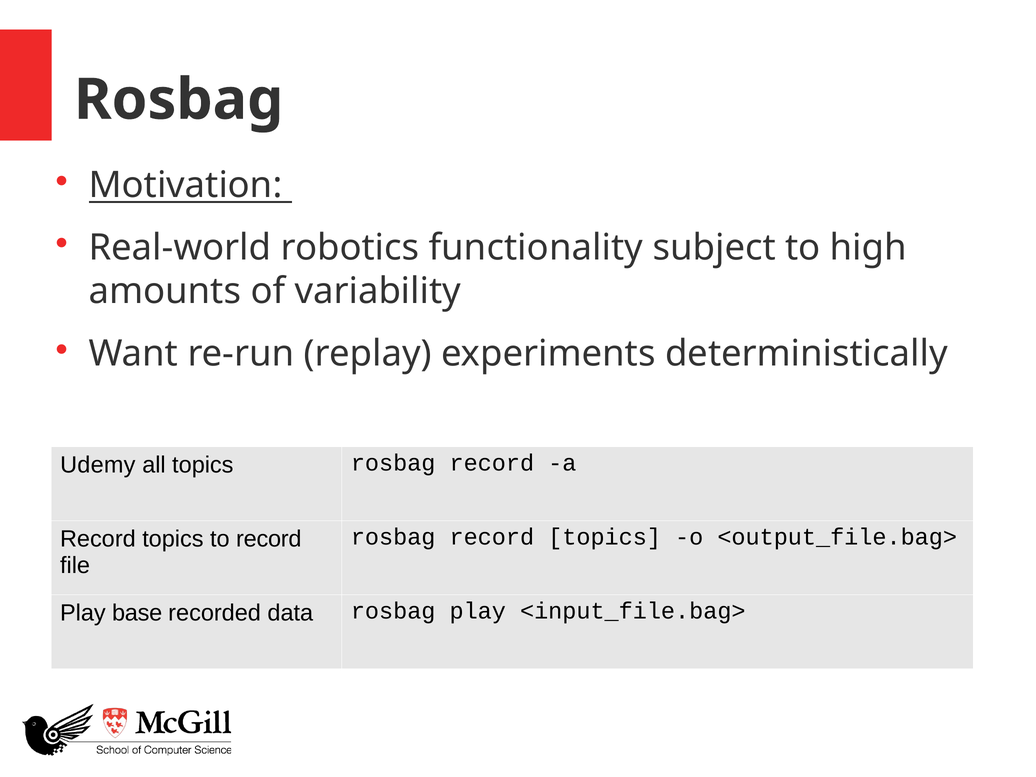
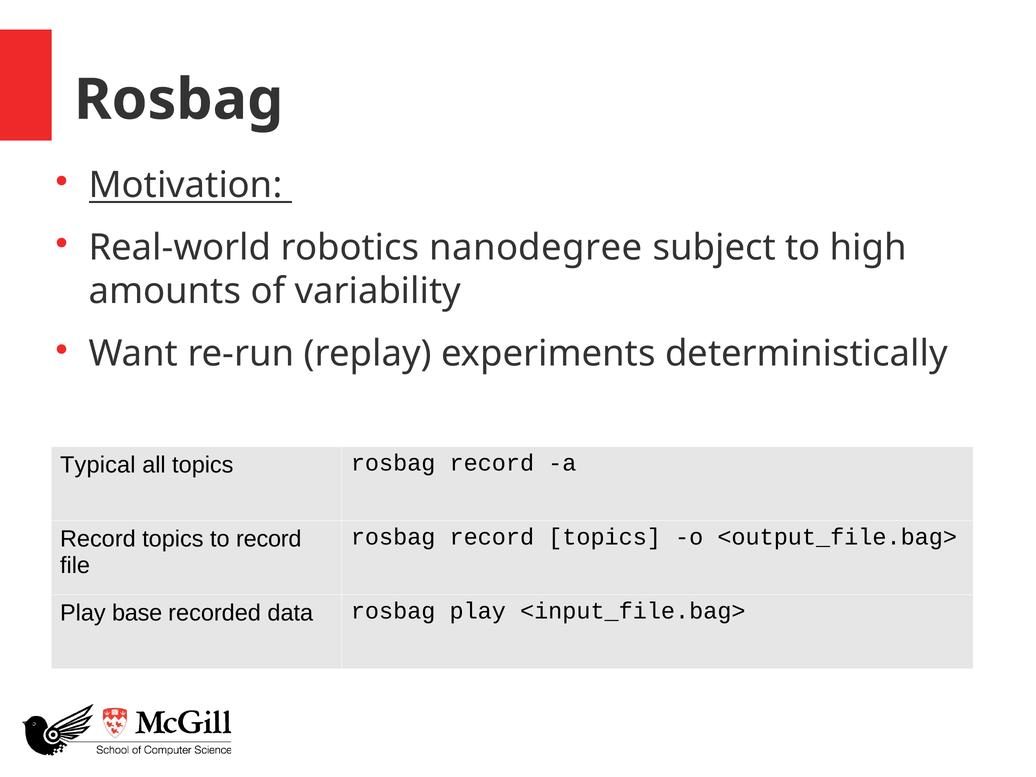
functionality: functionality -> nanodegree
Udemy: Udemy -> Typical
